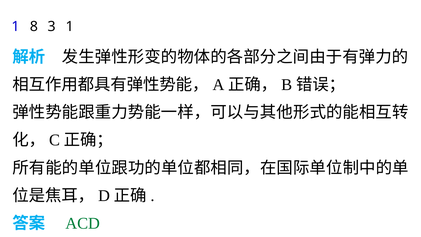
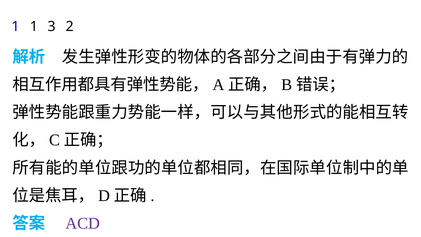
1 8: 8 -> 1
3 1: 1 -> 2
ACD colour: green -> purple
